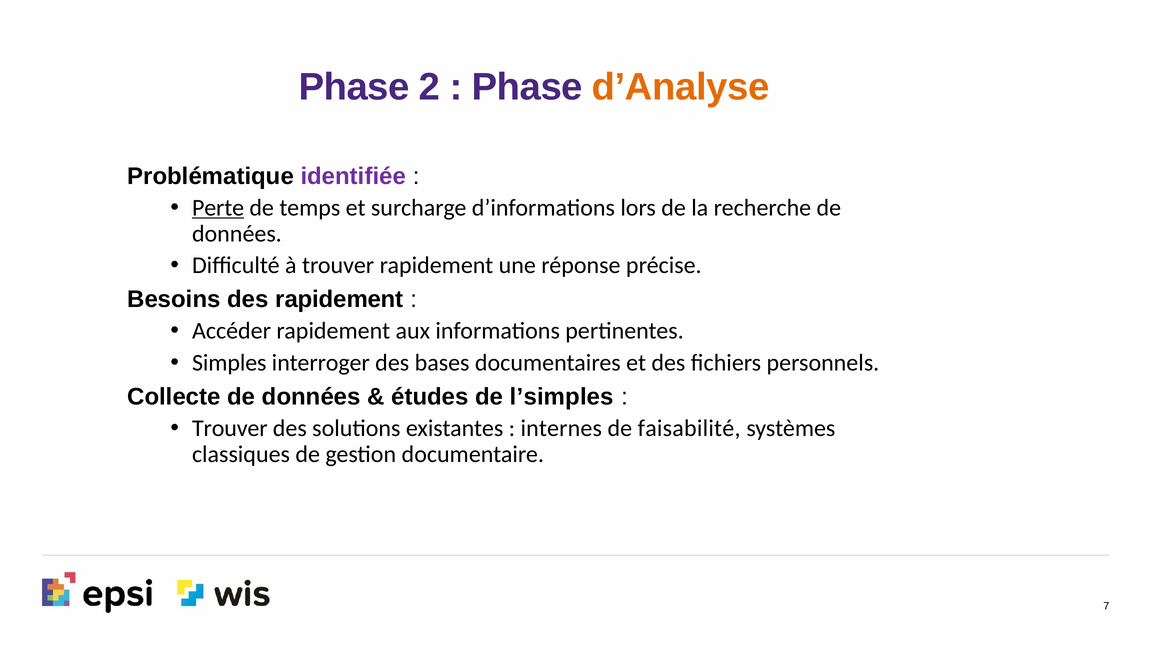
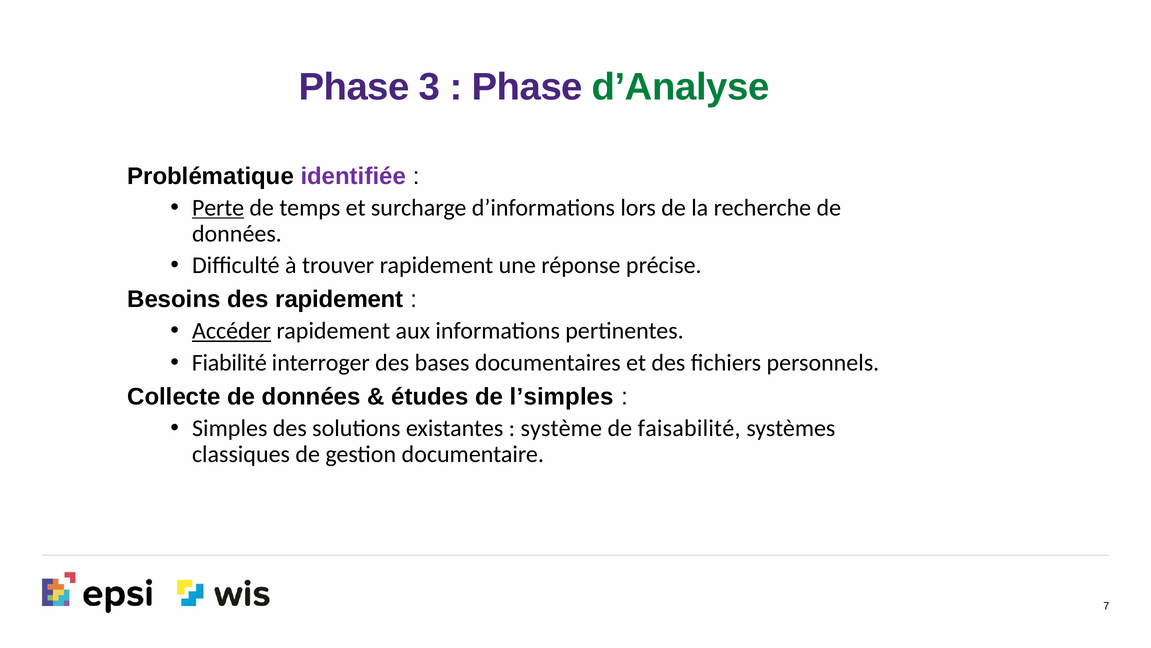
2: 2 -> 3
d’Analyse colour: orange -> green
Accéder underline: none -> present
Simples: Simples -> Fiabilité
Trouver at (230, 428): Trouver -> Simples
internes: internes -> système
